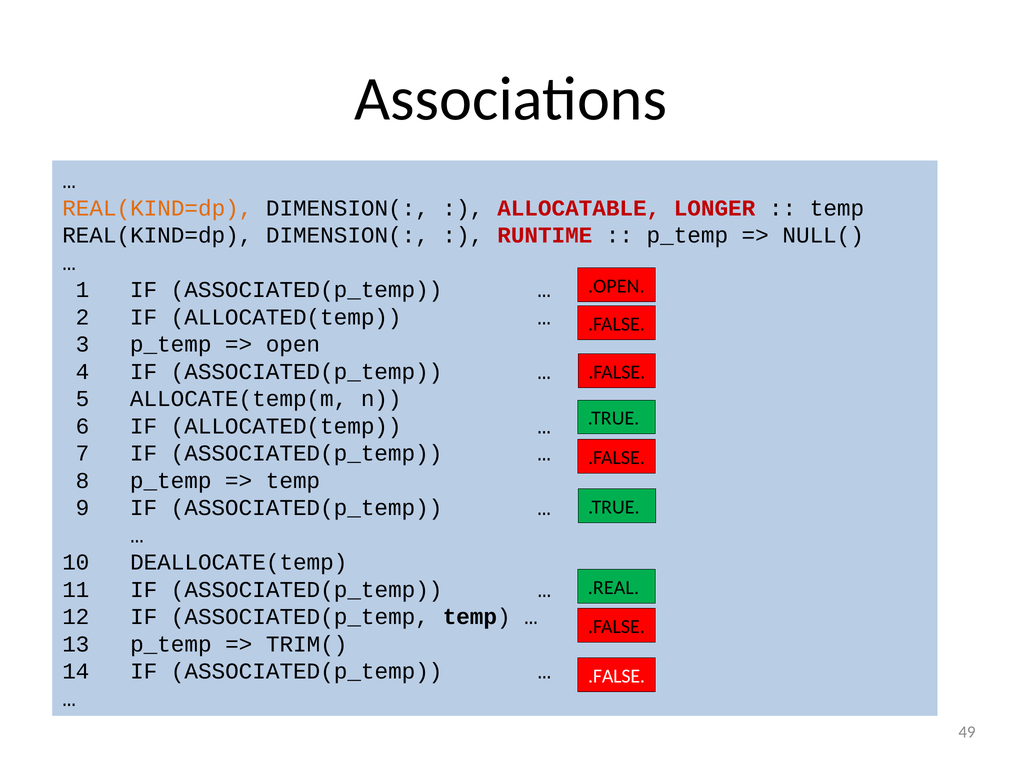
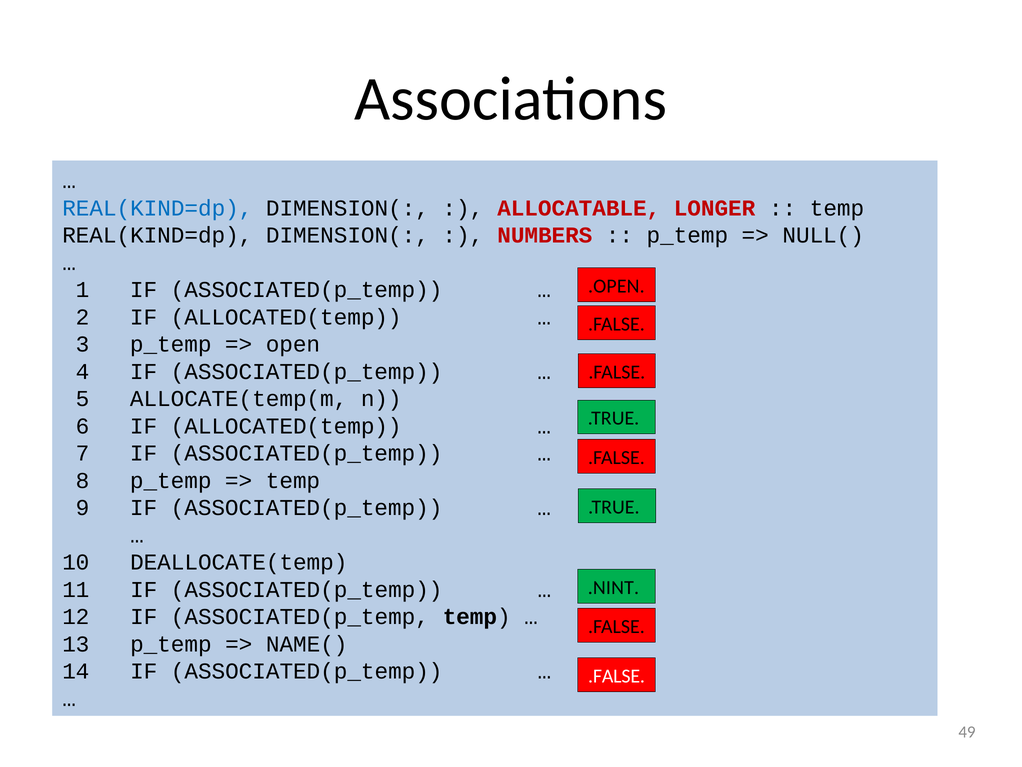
REAL(KIND=dp at (157, 208) colour: orange -> blue
RUNTIME: RUNTIME -> NUMBERS
.REAL: .REAL -> .NINT
TRIM(: TRIM( -> NAME(
